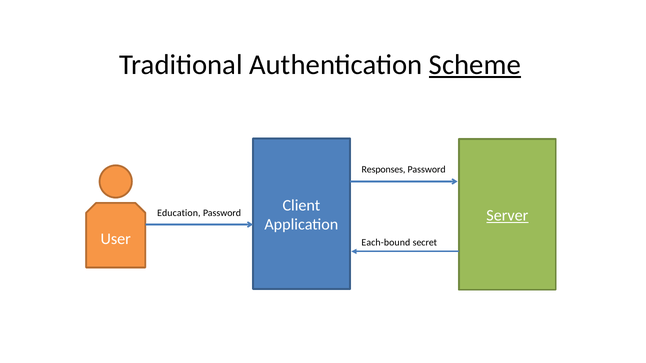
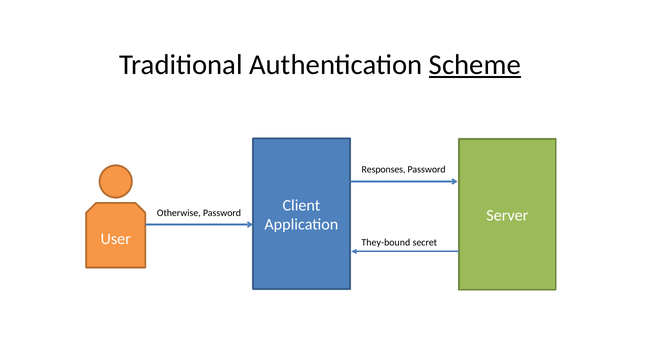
Education: Education -> Otherwise
Server underline: present -> none
Each-bound: Each-bound -> They-bound
